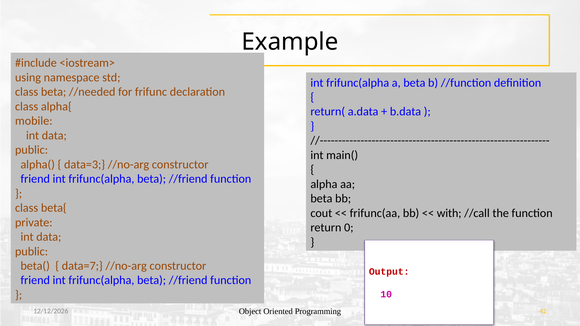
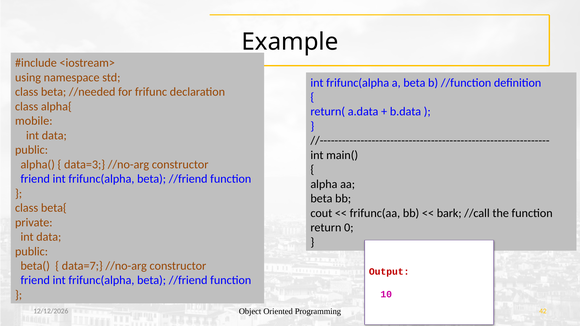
with: with -> bark
